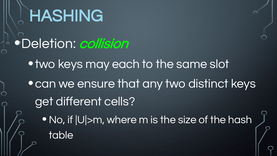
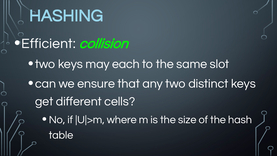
Deletion: Deletion -> Efficient
